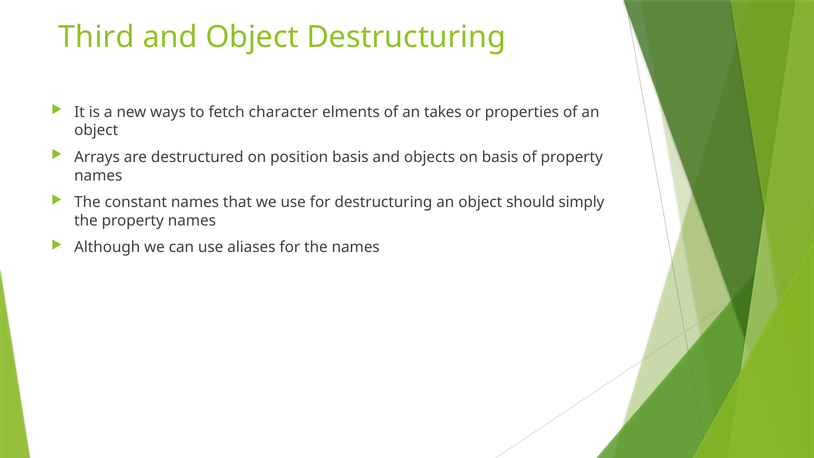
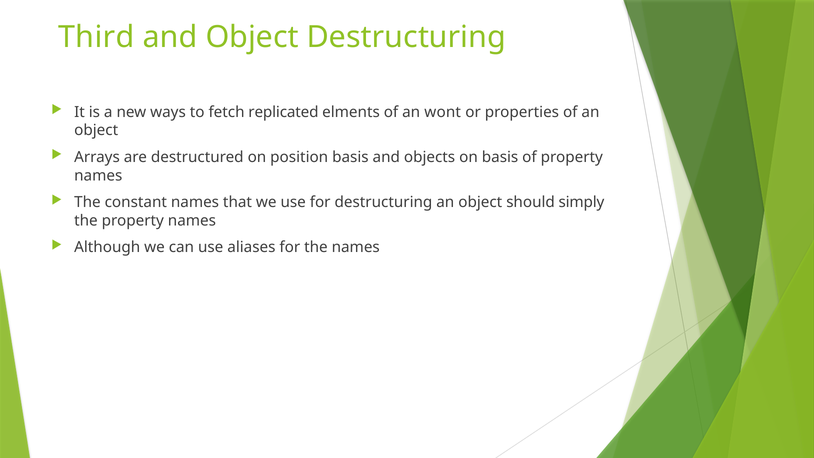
character: character -> replicated
takes: takes -> wont
